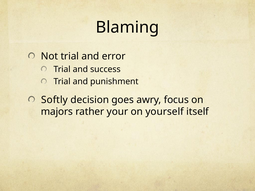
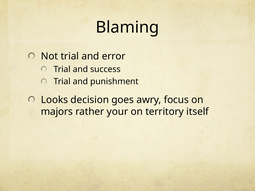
Softly: Softly -> Looks
yourself: yourself -> territory
